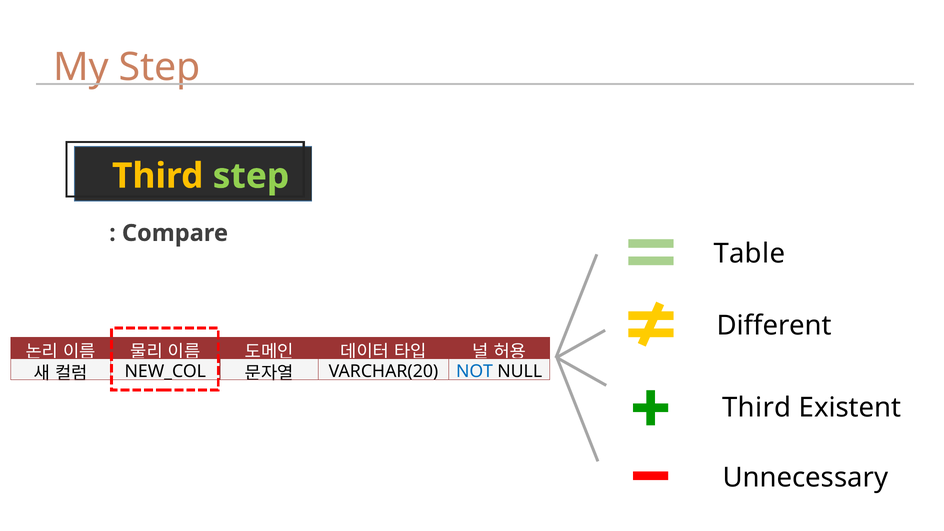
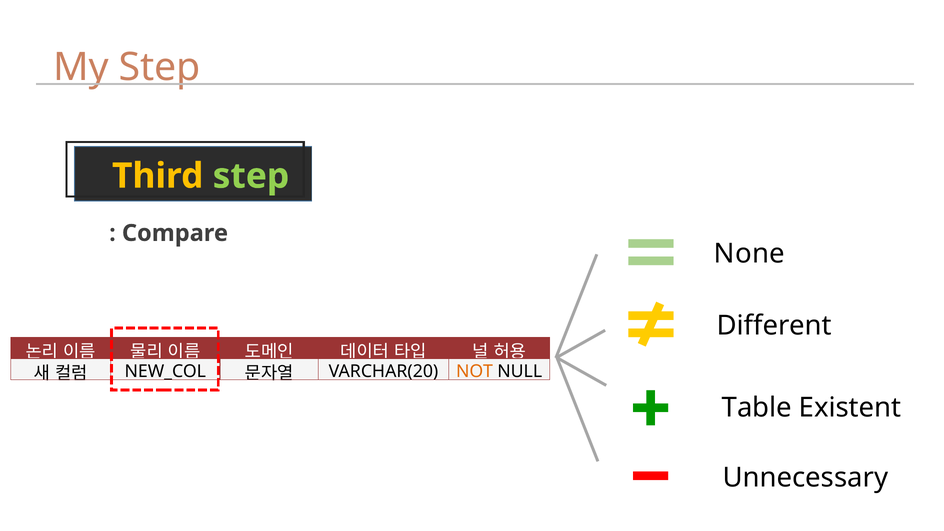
Table: Table -> None
NOT colour: blue -> orange
Third at (757, 408): Third -> Table
